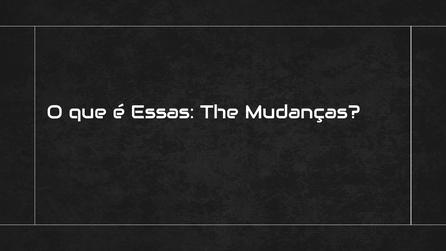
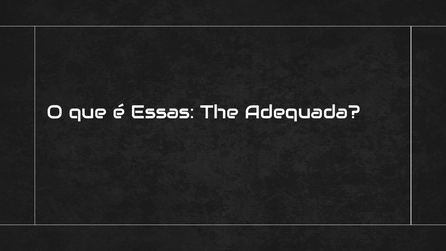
Mudanças: Mudanças -> Adequada
